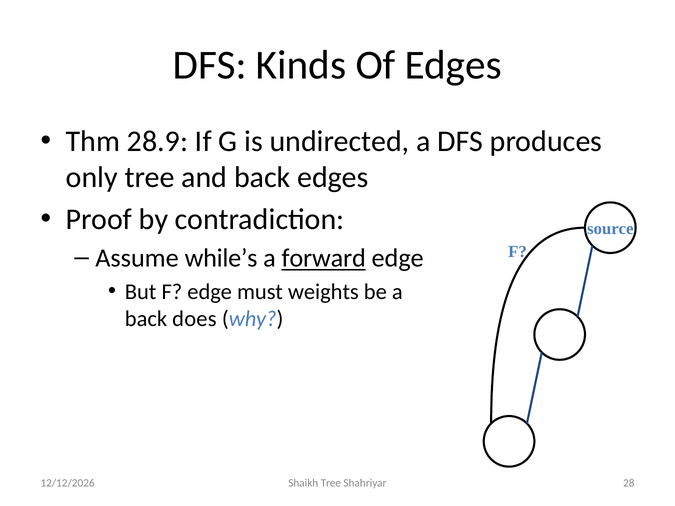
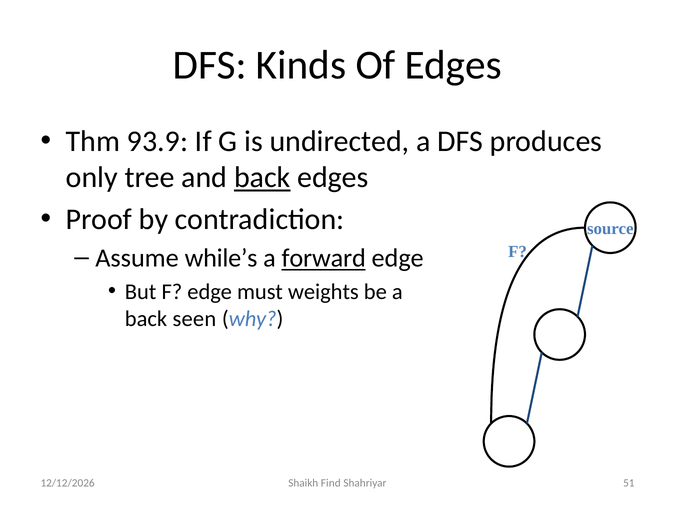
28.9: 28.9 -> 93.9
back at (262, 178) underline: none -> present
does: does -> seen
Shaikh Tree: Tree -> Find
28: 28 -> 51
